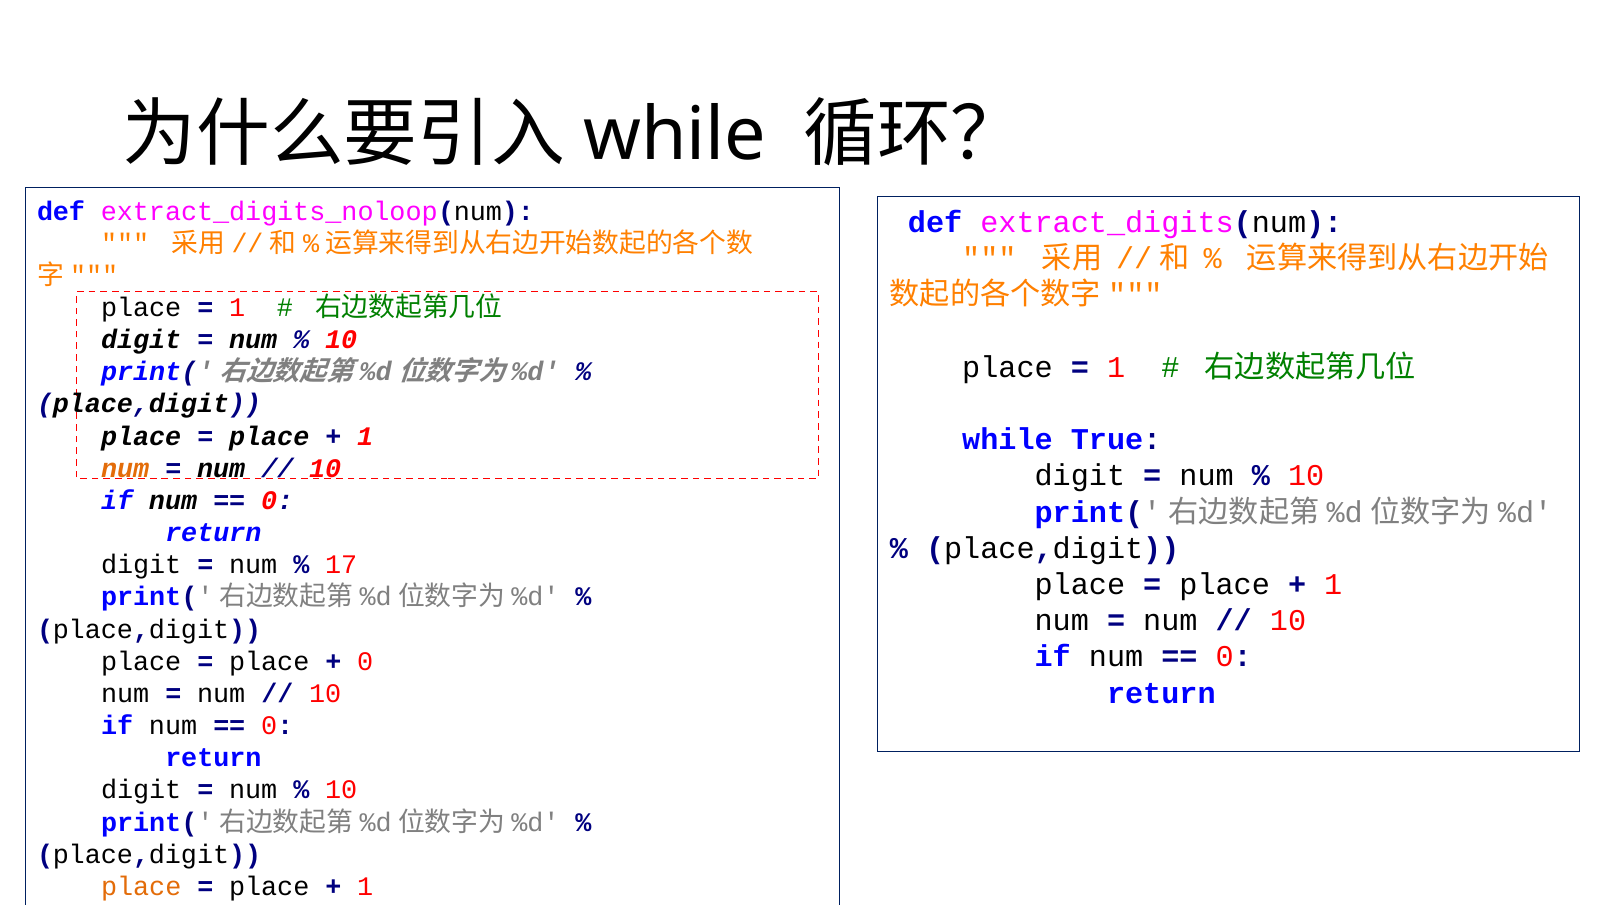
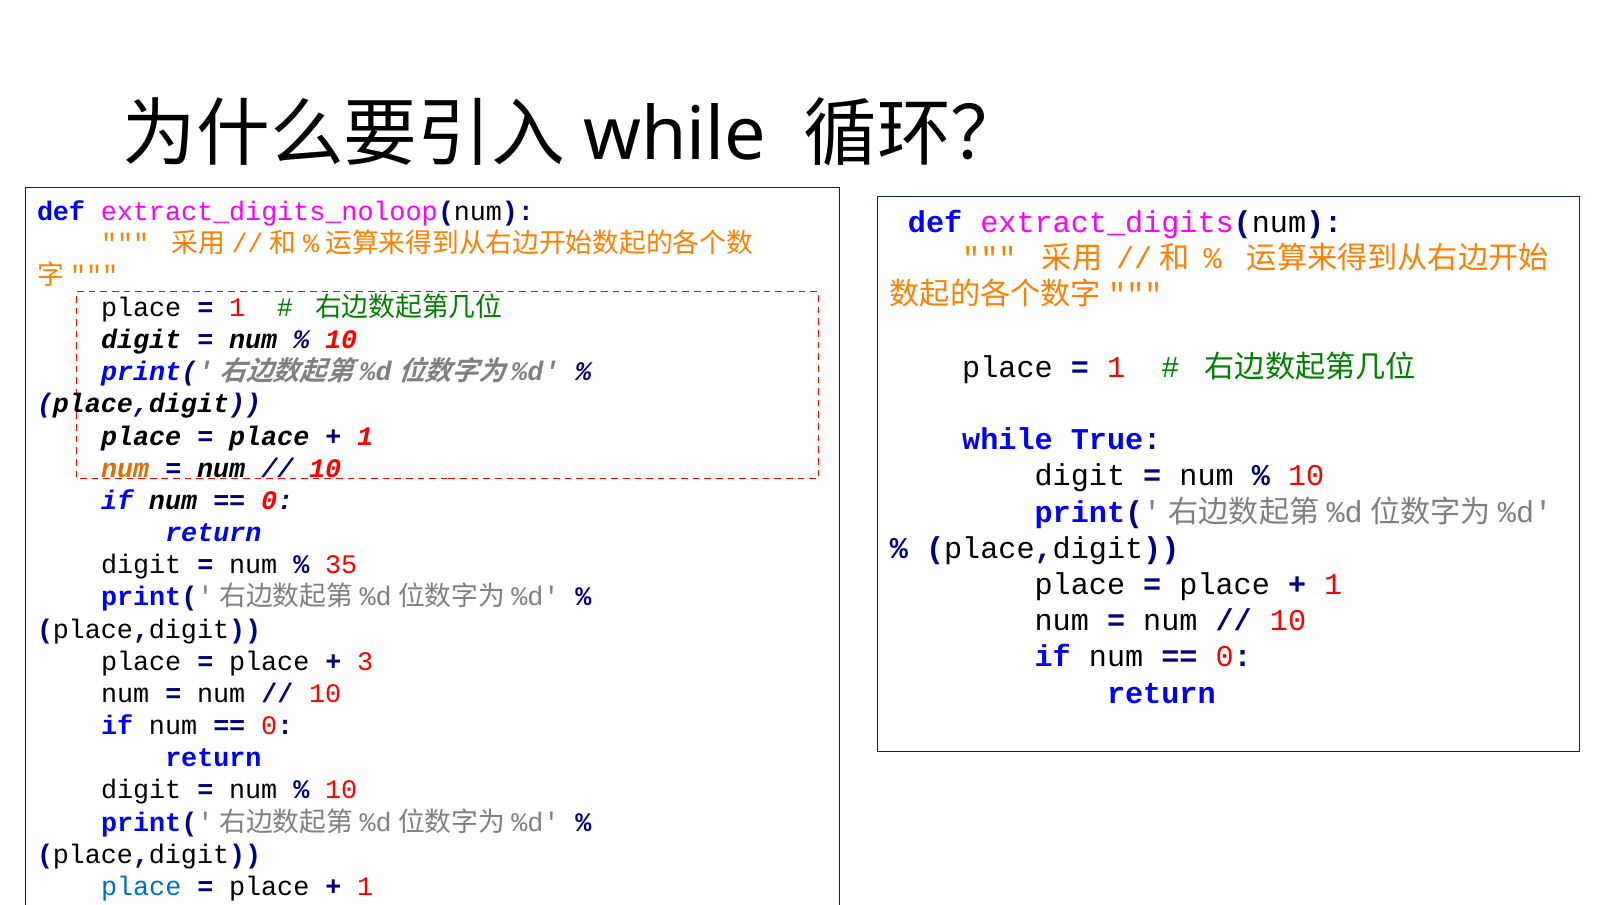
17: 17 -> 35
0 at (365, 661): 0 -> 3
place at (141, 887) colour: orange -> blue
